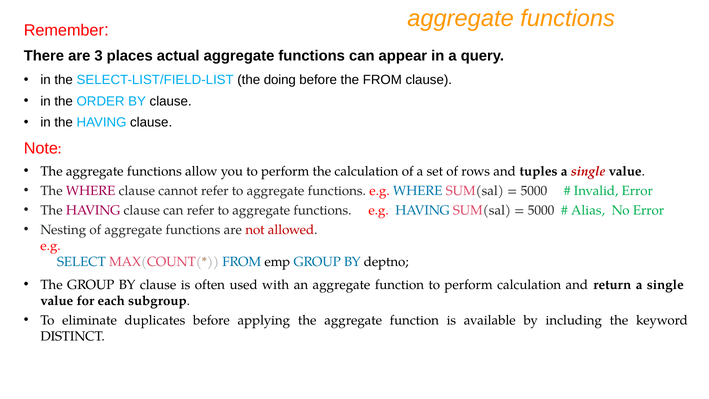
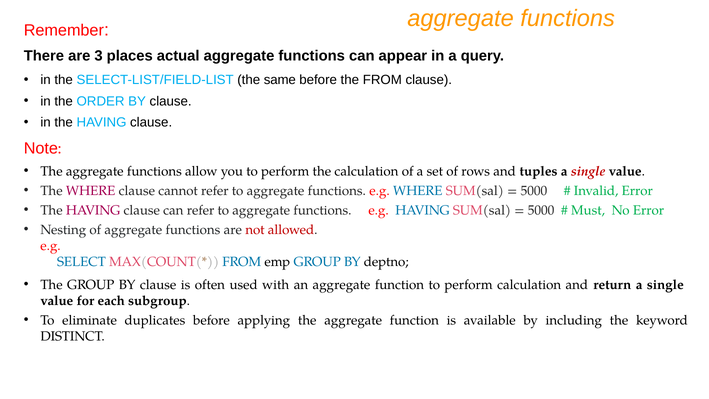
doing: doing -> same
Alias: Alias -> Must
